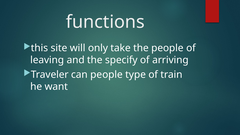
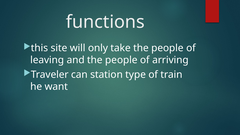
and the specify: specify -> people
can people: people -> station
